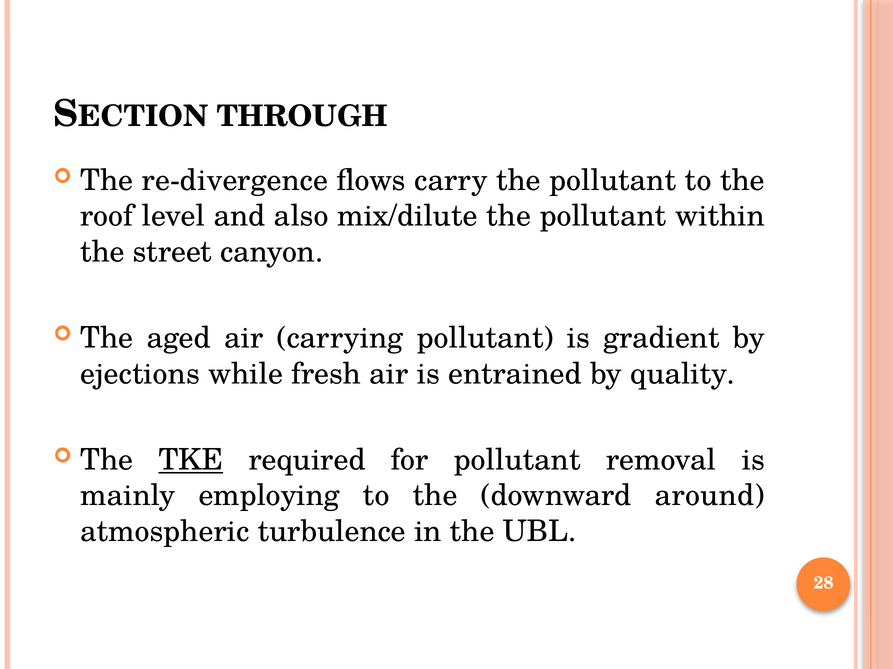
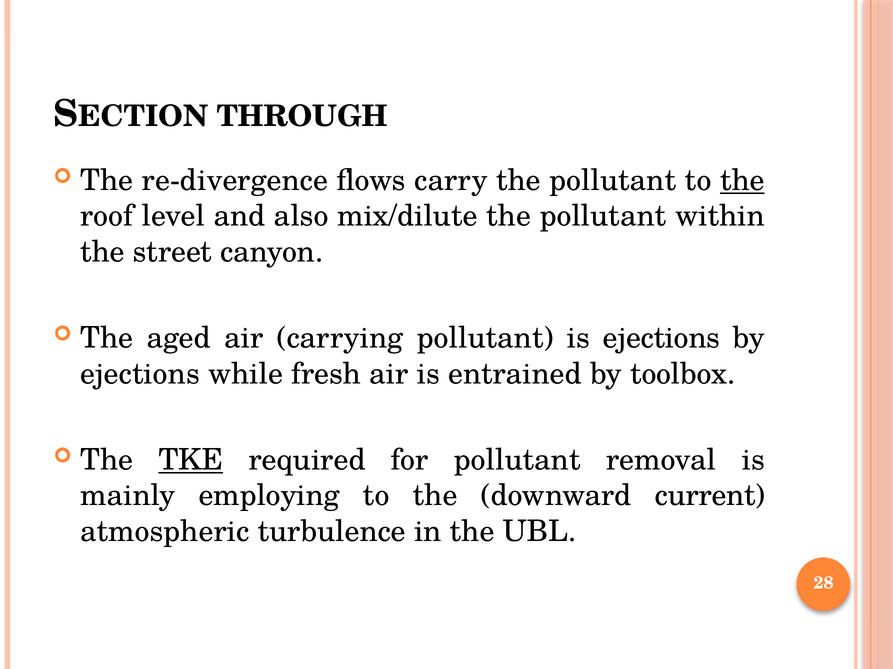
the at (742, 181) underline: none -> present
is gradient: gradient -> ejections
quality: quality -> toolbox
around: around -> current
